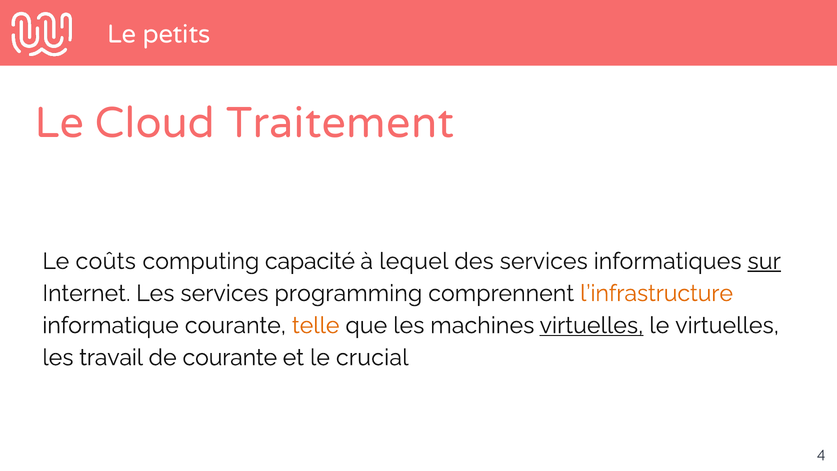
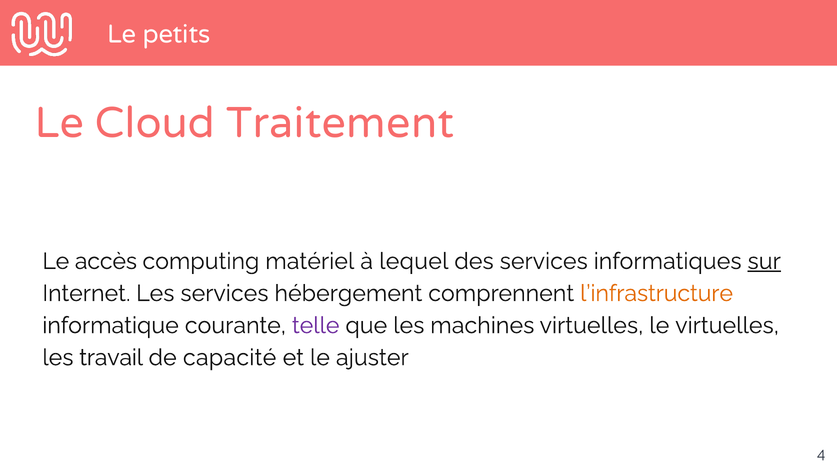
coûts: coûts -> accès
capacité: capacité -> matériel
programming: programming -> hébergement
telle colour: orange -> purple
virtuelles at (591, 325) underline: present -> none
de courante: courante -> capacité
crucial: crucial -> ajuster
